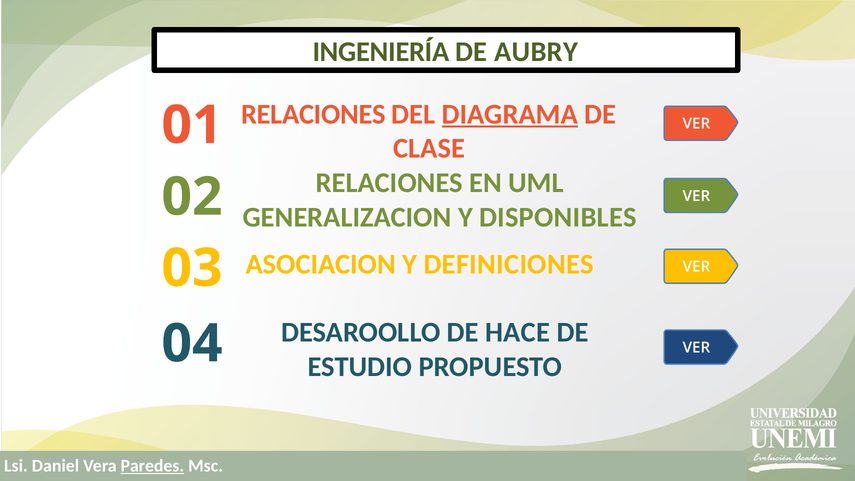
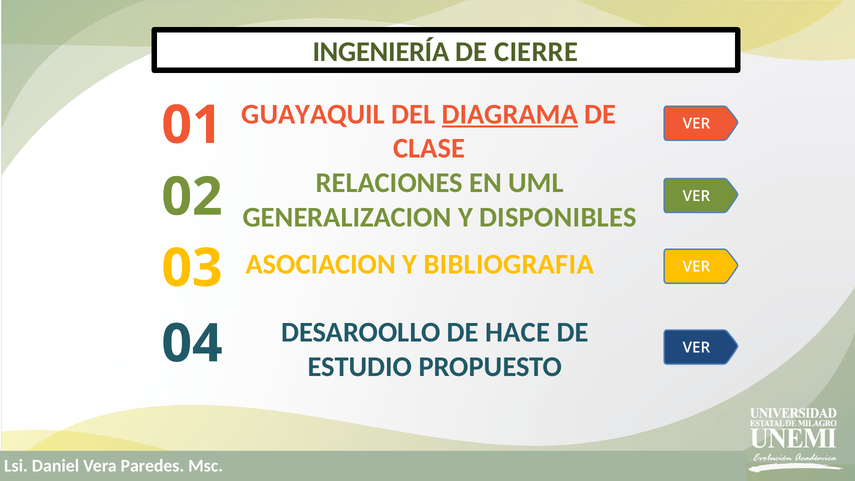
AUBRY: AUBRY -> CIERRE
RELACIONES at (313, 114): RELACIONES -> GUAYAQUIL
DEFINICIONES: DEFINICIONES -> BIBLIOGRAFIA
Paredes underline: present -> none
